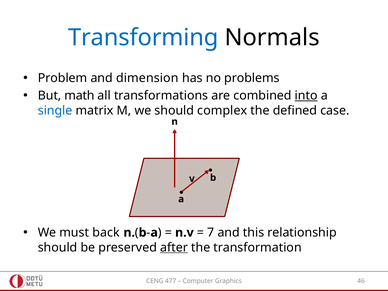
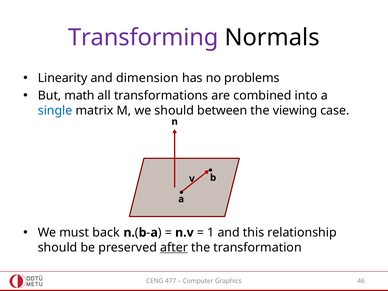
Transforming colour: blue -> purple
Problem: Problem -> Linearity
into underline: present -> none
complex: complex -> between
defined: defined -> viewing
7: 7 -> 1
